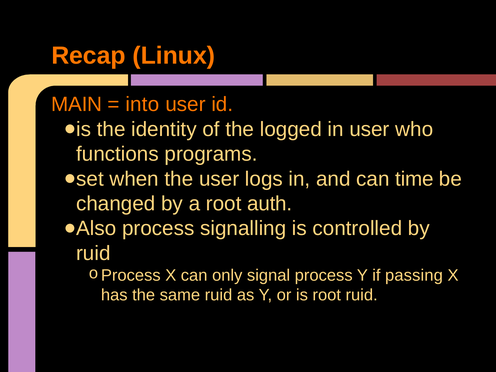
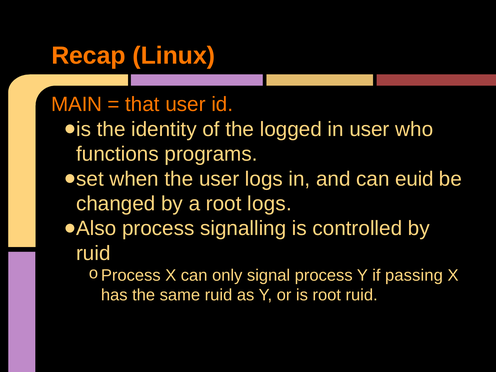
into: into -> that
time: time -> euid
root auth: auth -> logs
